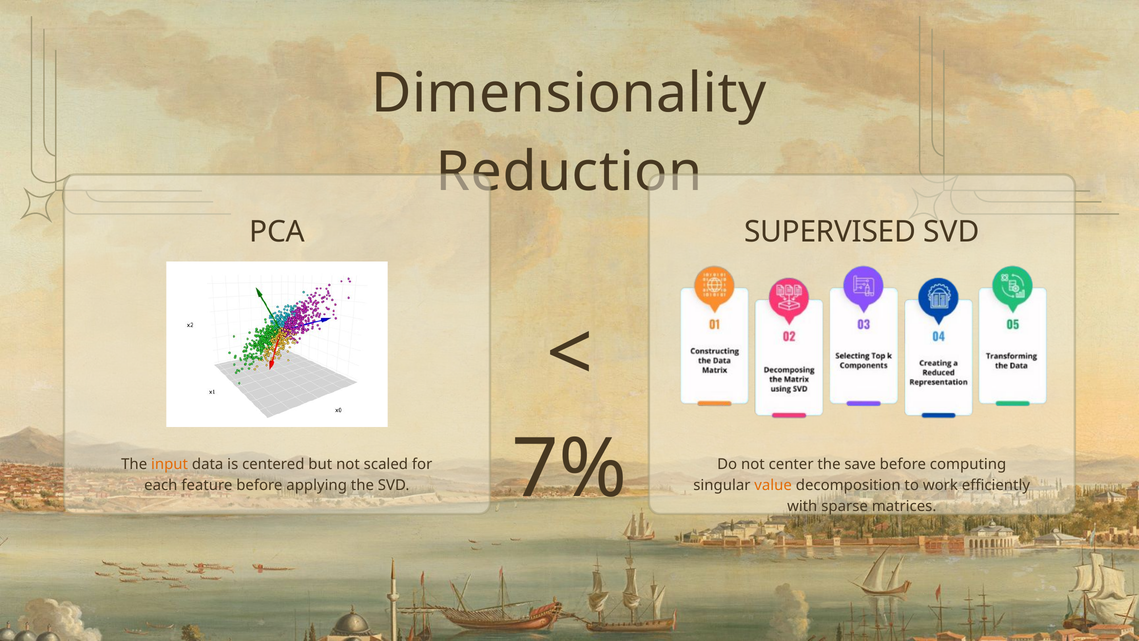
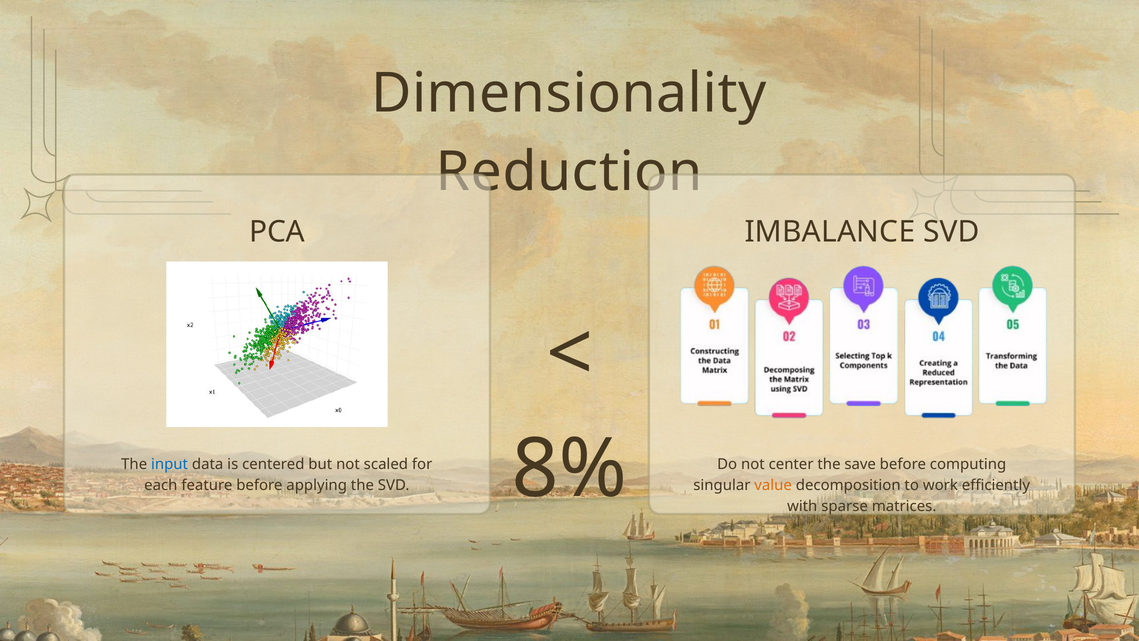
SUPERVISED: SUPERVISED -> IMBALANCE
7%: 7% -> 8%
input colour: orange -> blue
